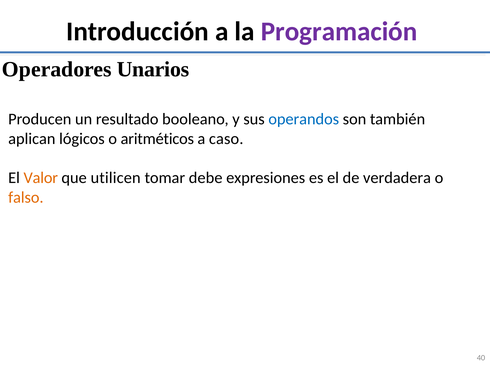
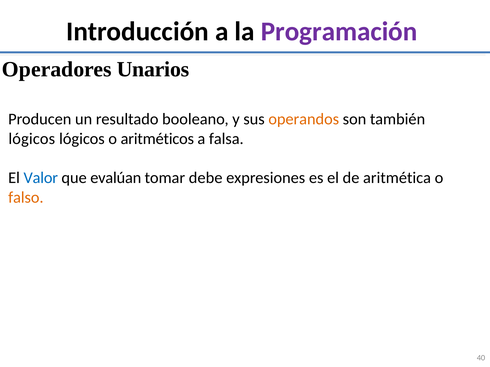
operandos colour: blue -> orange
aplican at (32, 139): aplican -> lógicos
caso: caso -> falsa
Valor colour: orange -> blue
utilicen: utilicen -> evalúan
verdadera: verdadera -> aritmética
